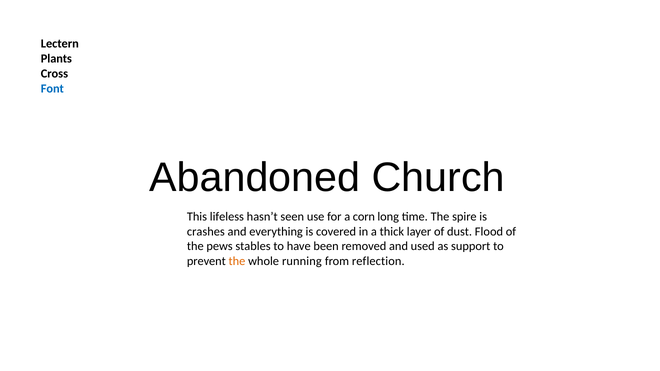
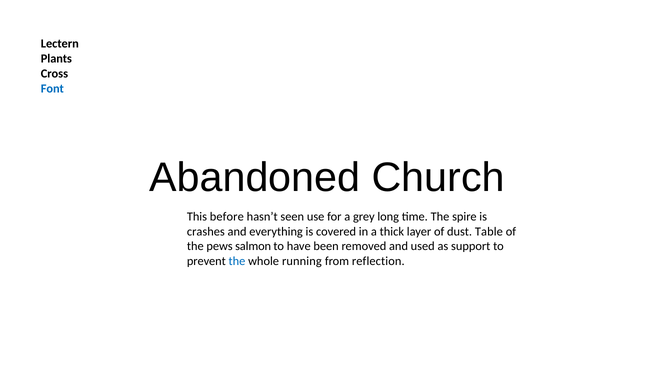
lifeless: lifeless -> before
corn: corn -> grey
Flood: Flood -> Table
stables: stables -> salmon
the at (237, 261) colour: orange -> blue
